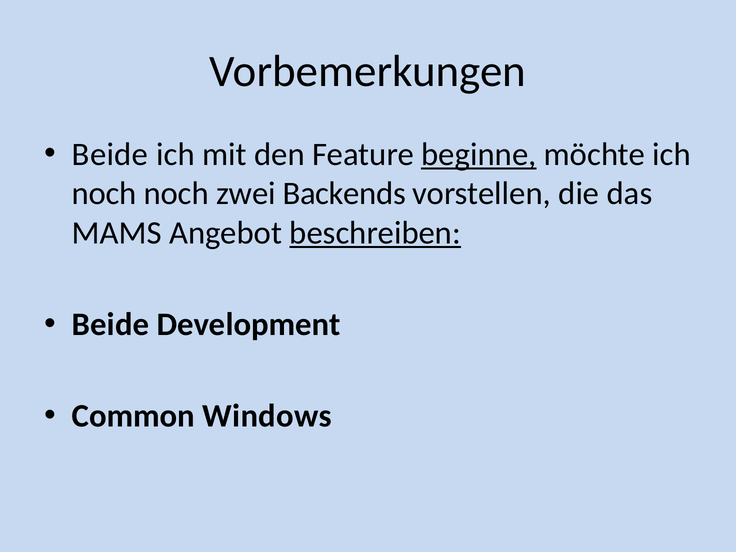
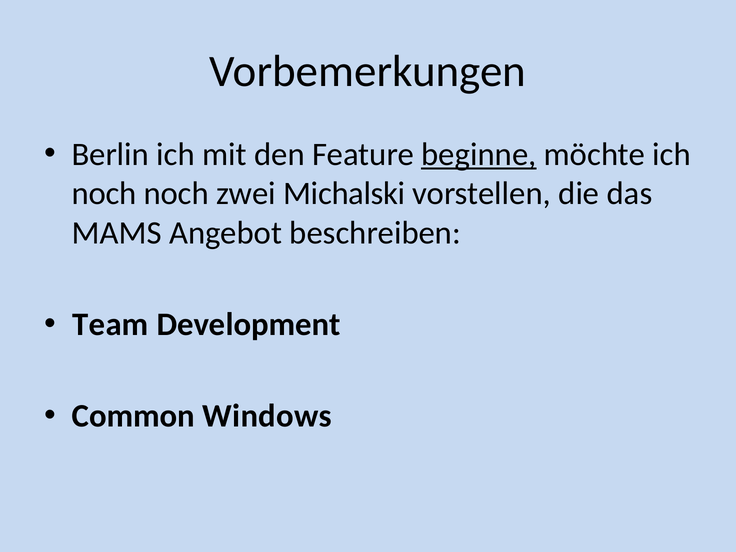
Beide at (110, 154): Beide -> Berlin
Backends: Backends -> Michalski
beschreiben underline: present -> none
Beide at (110, 325): Beide -> Team
